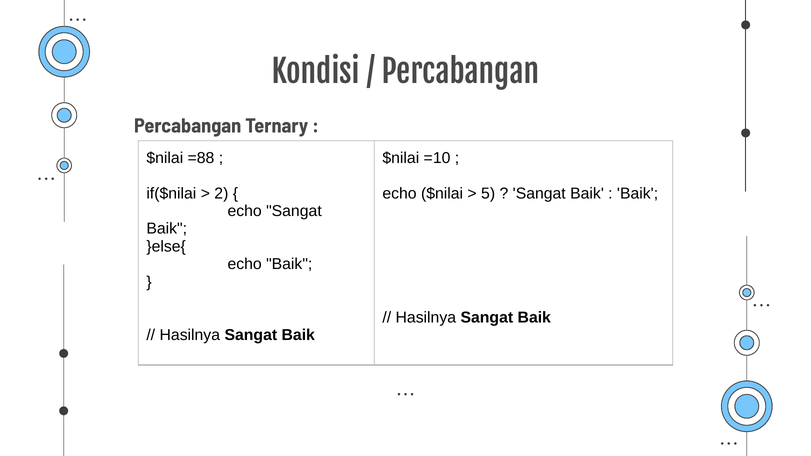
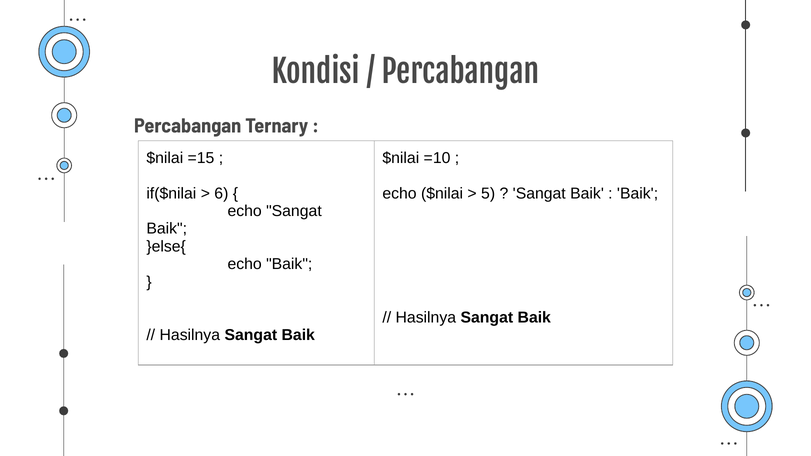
=88: =88 -> =15
2: 2 -> 6
